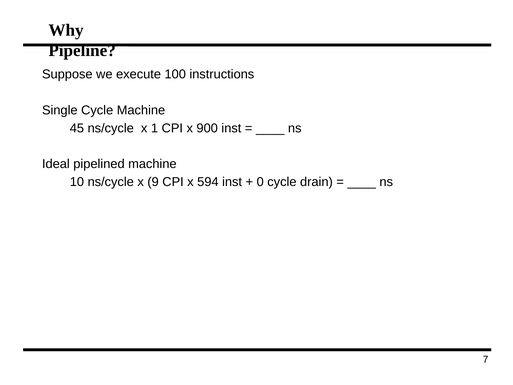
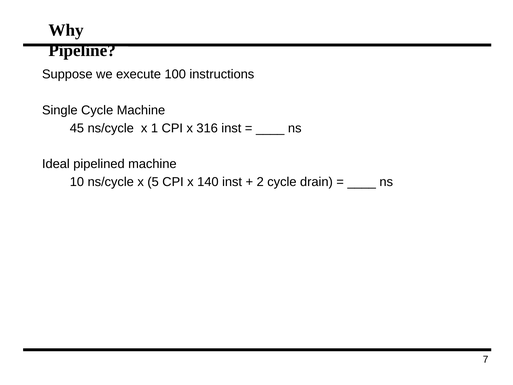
900: 900 -> 316
9: 9 -> 5
594: 594 -> 140
0: 0 -> 2
